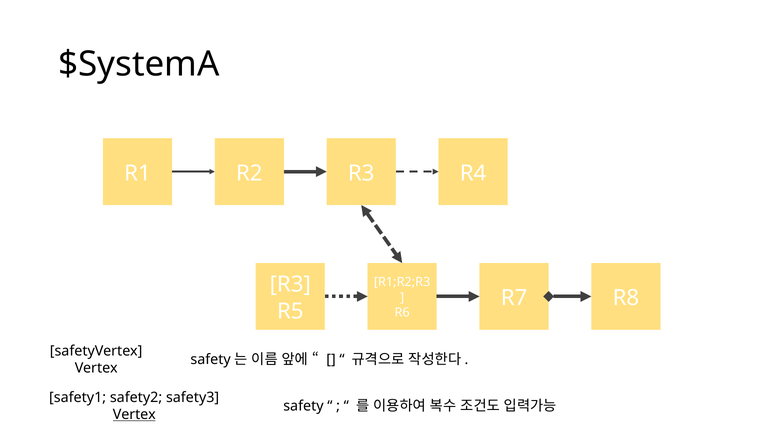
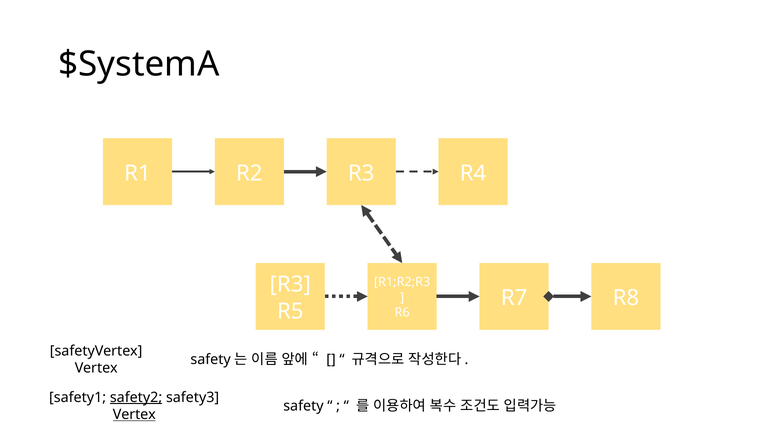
safety2 underline: none -> present
